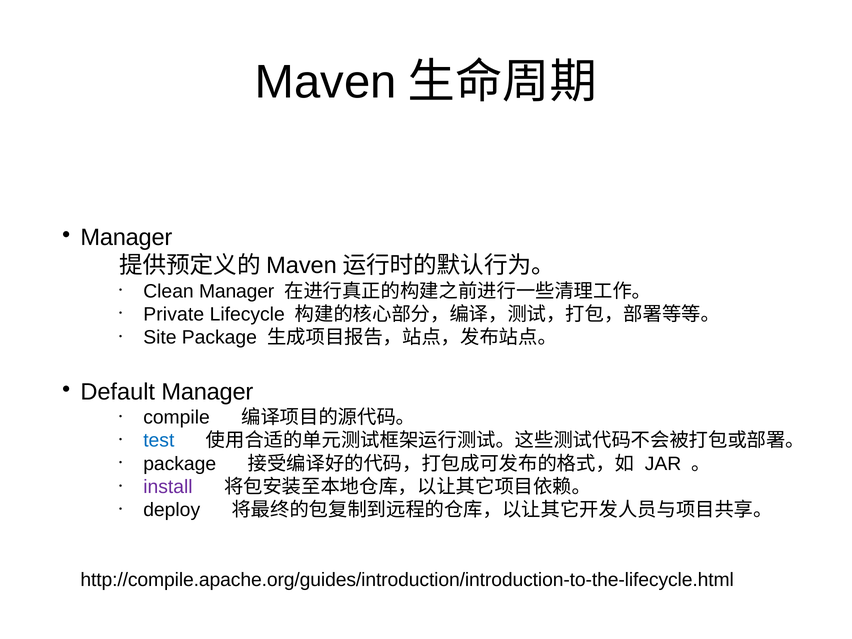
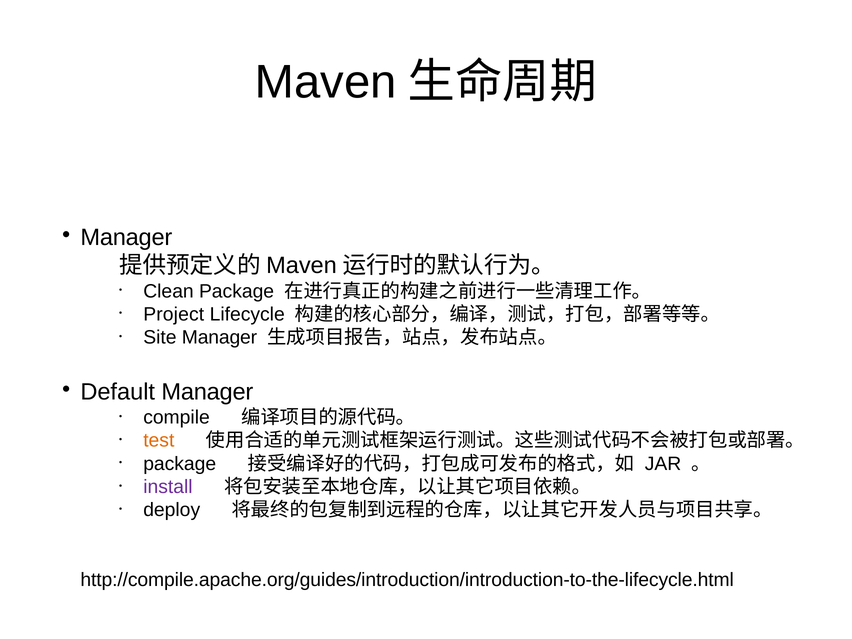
Clean Manager: Manager -> Package
Private: Private -> Project
Site Package: Package -> Manager
test colour: blue -> orange
